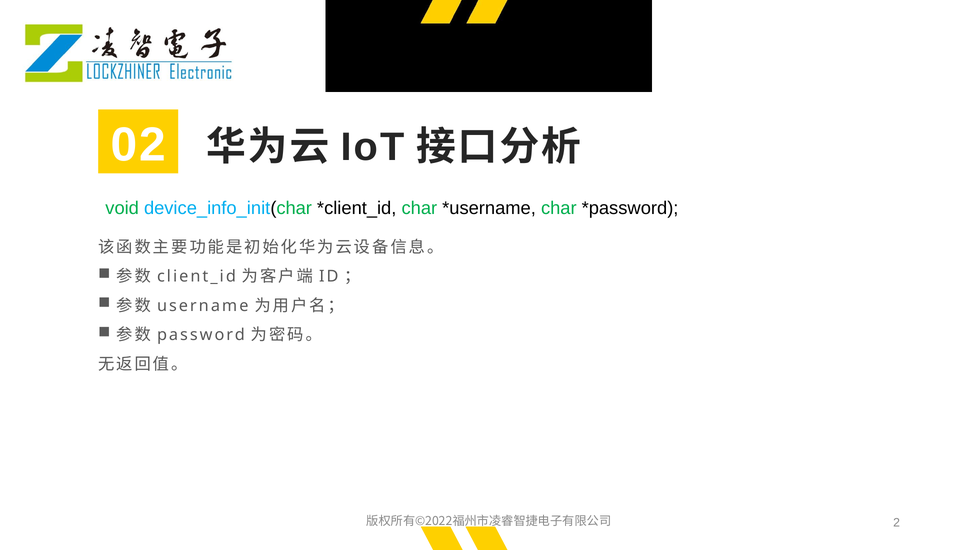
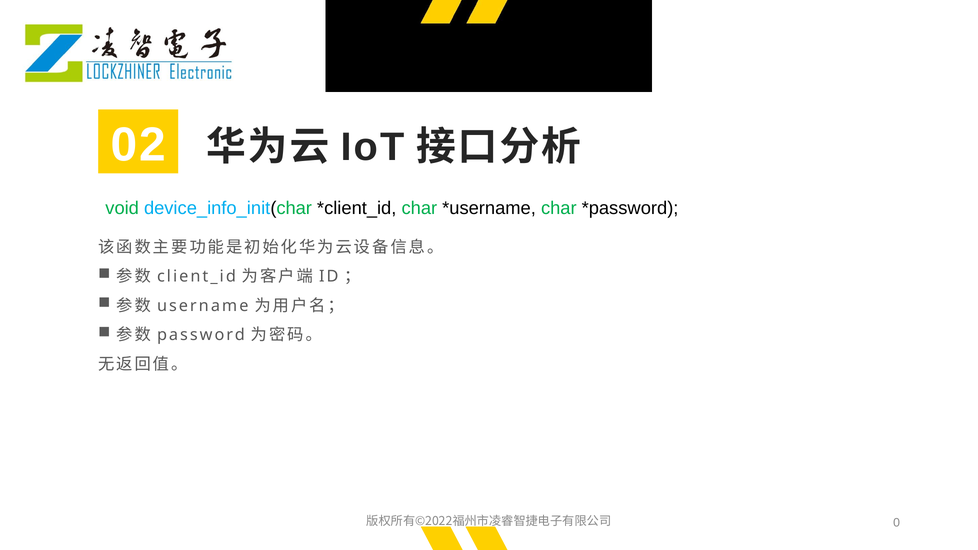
2: 2 -> 0
